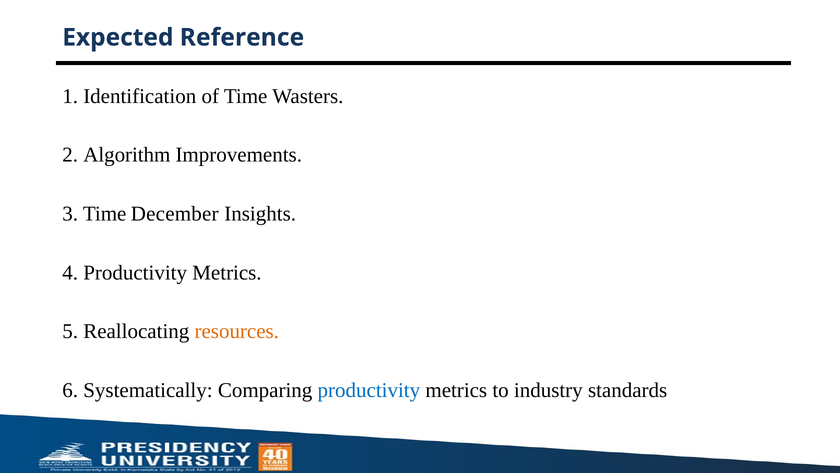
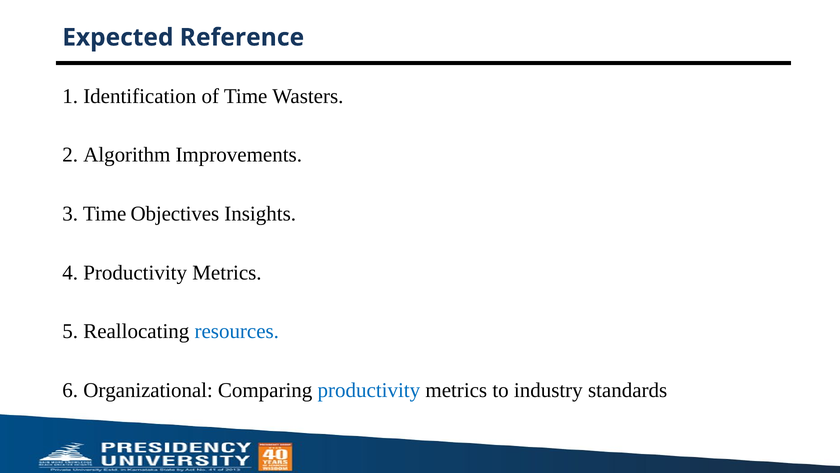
December: December -> Objectives
resources colour: orange -> blue
Systematically: Systematically -> Organizational
